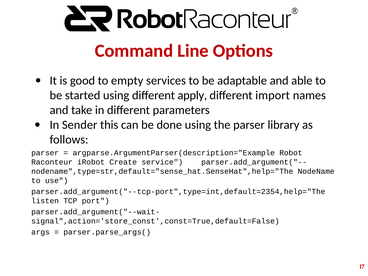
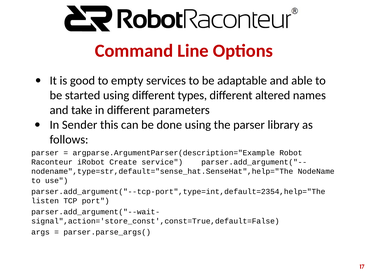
apply: apply -> types
import: import -> altered
